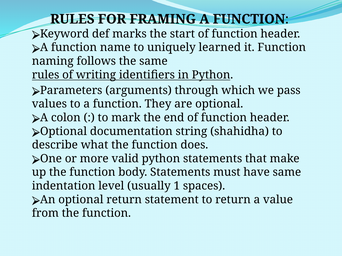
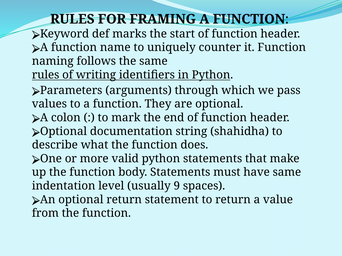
learned: learned -> counter
1: 1 -> 9
